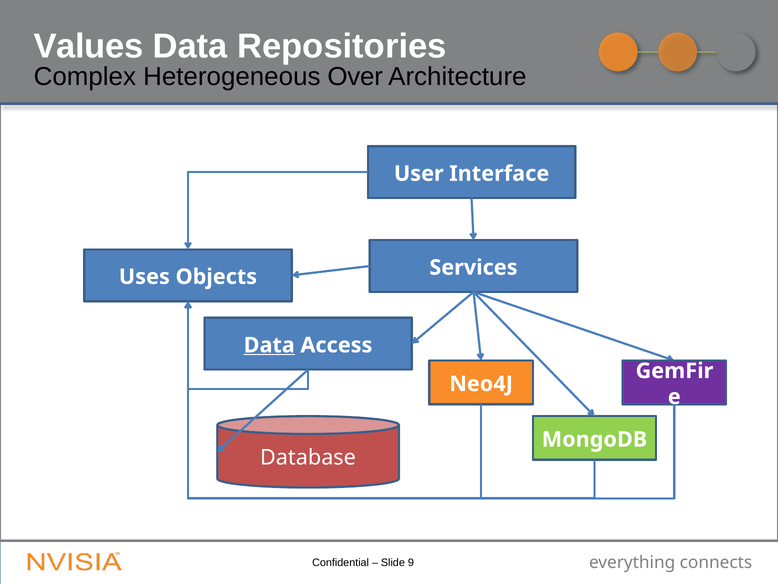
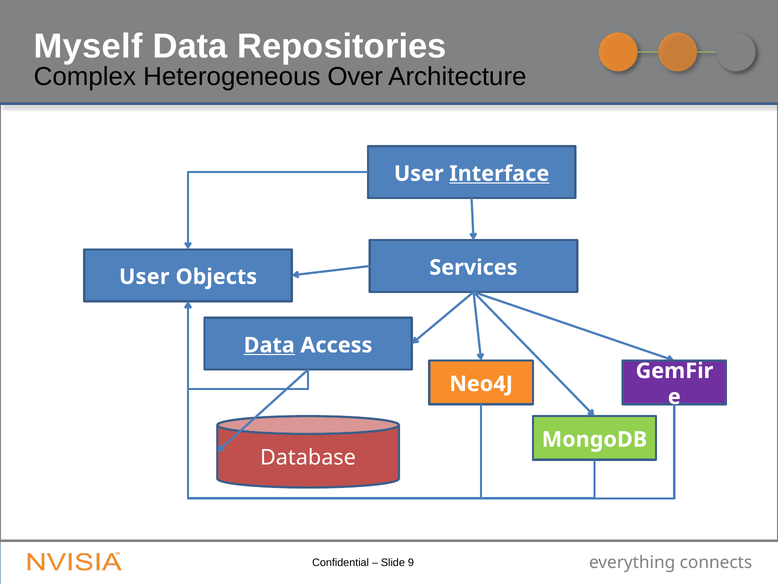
Values: Values -> Myself
Interface underline: none -> present
Uses at (144, 277): Uses -> User
